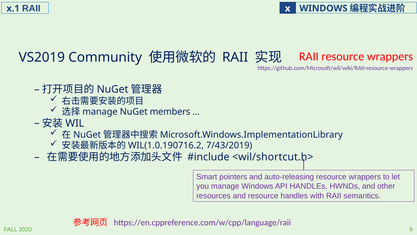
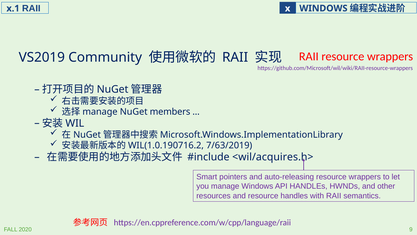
7/43/2019: 7/43/2019 -> 7/63/2019
<wil/shortcut.h>: <wil/shortcut.h> -> <wil/acquires.h>
